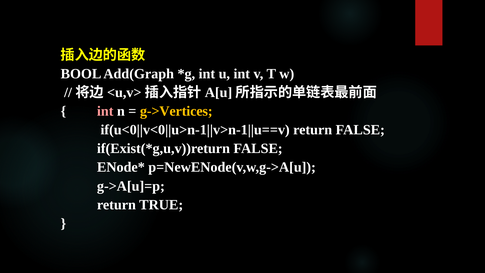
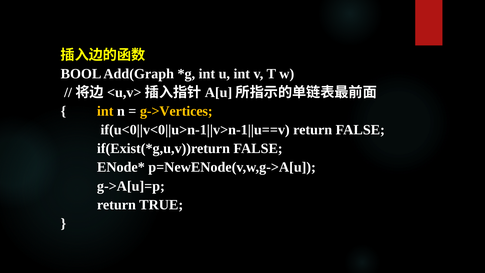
int at (105, 111) colour: pink -> yellow
